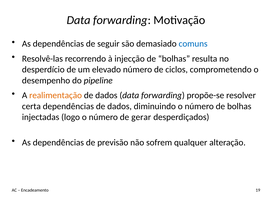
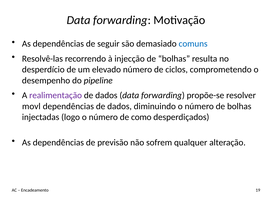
realimentação colour: orange -> purple
certa: certa -> movl
gerar: gerar -> como
